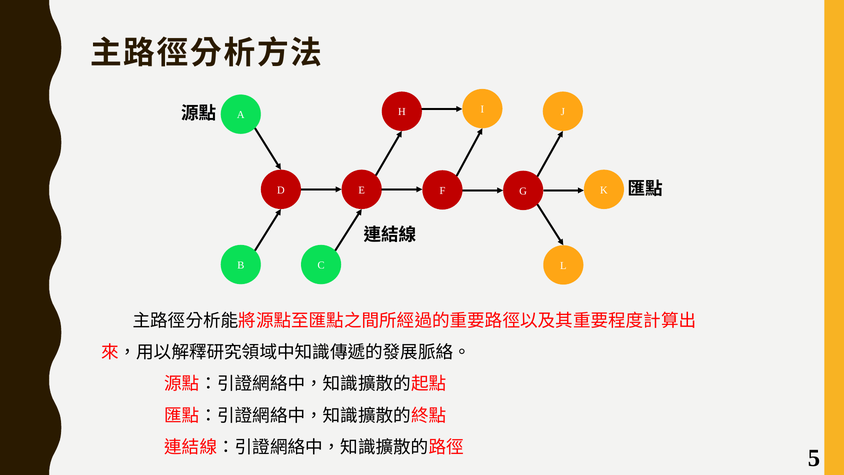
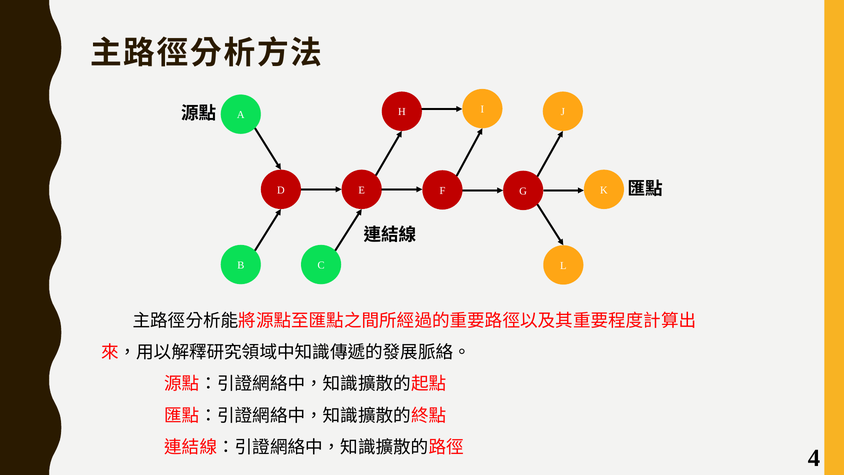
5: 5 -> 4
